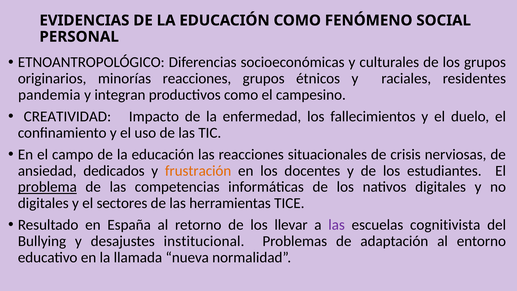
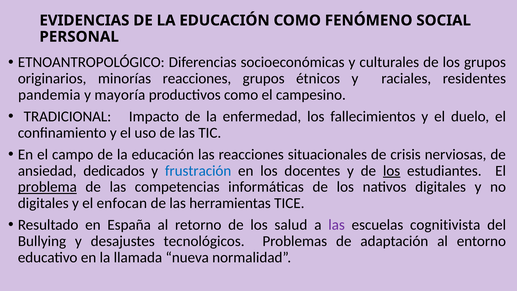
integran: integran -> mayoría
CREATIVIDAD: CREATIVIDAD -> TRADICIONAL
frustración colour: orange -> blue
los at (392, 171) underline: none -> present
sectores: sectores -> enfocan
llevar: llevar -> salud
institucional: institucional -> tecnológicos
